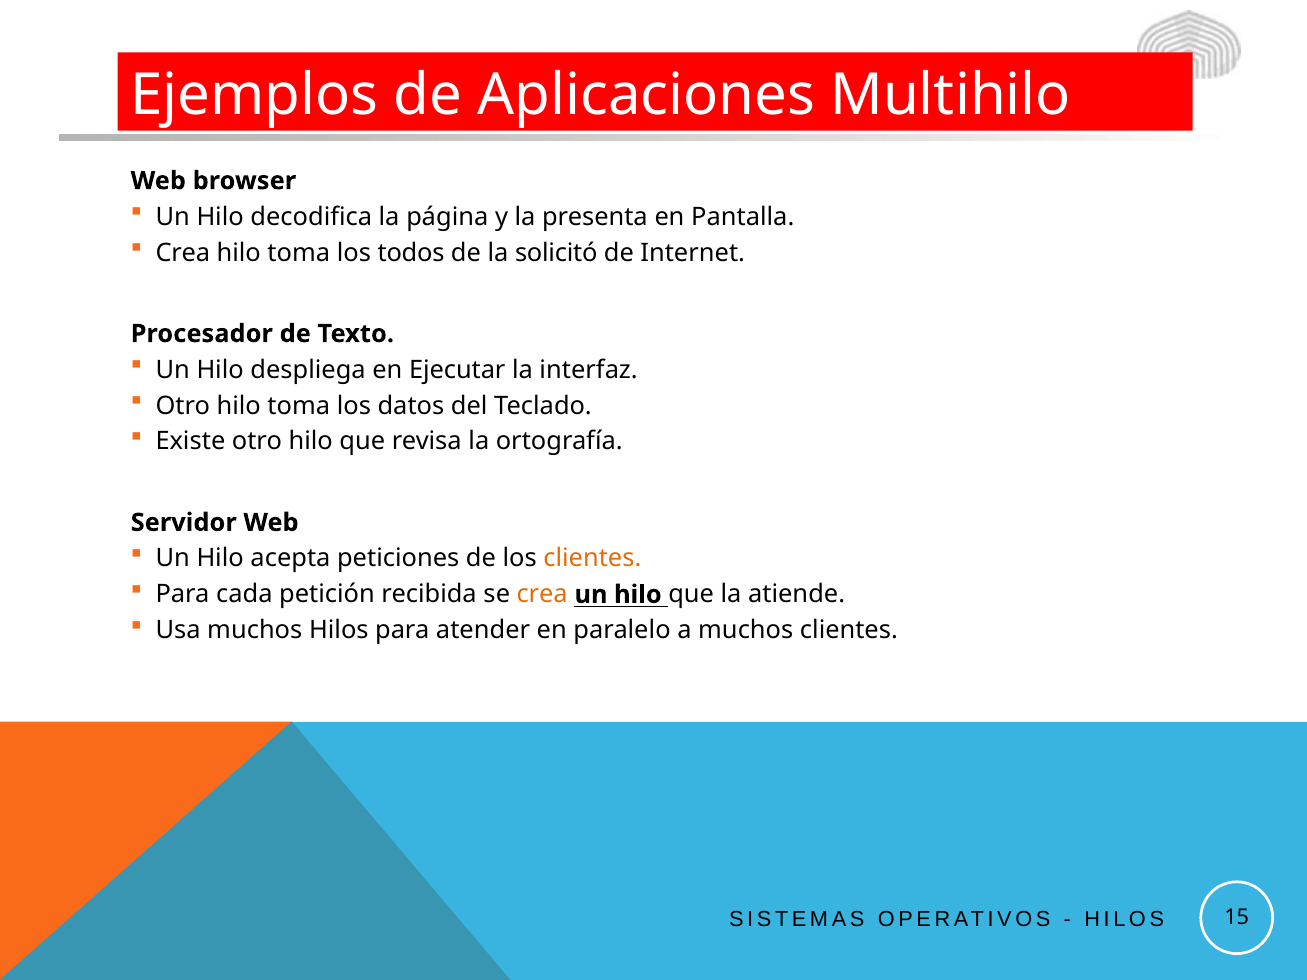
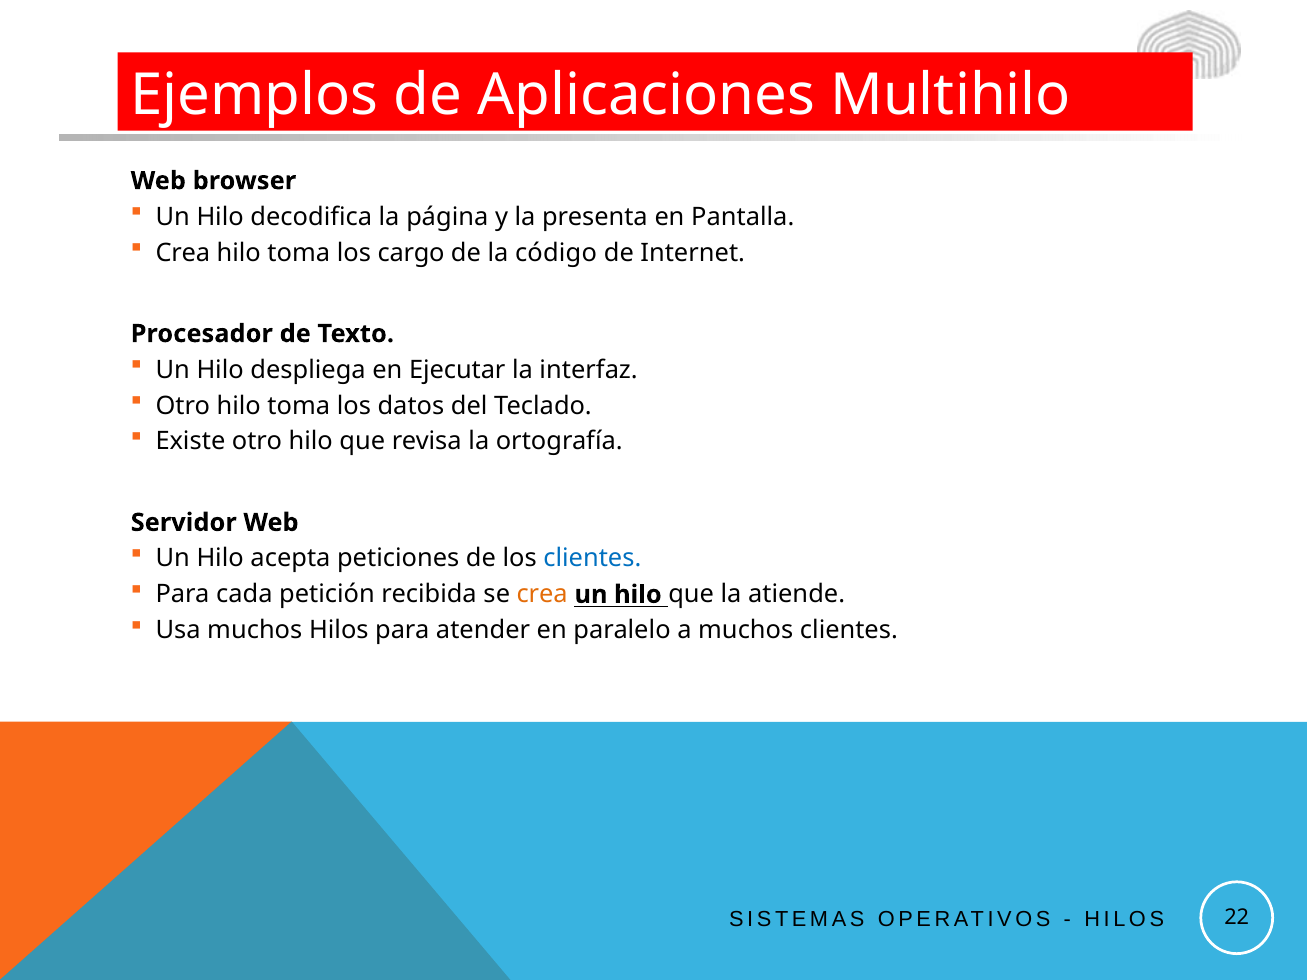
todos: todos -> cargo
solicitó: solicitó -> código
clientes at (592, 559) colour: orange -> blue
15: 15 -> 22
